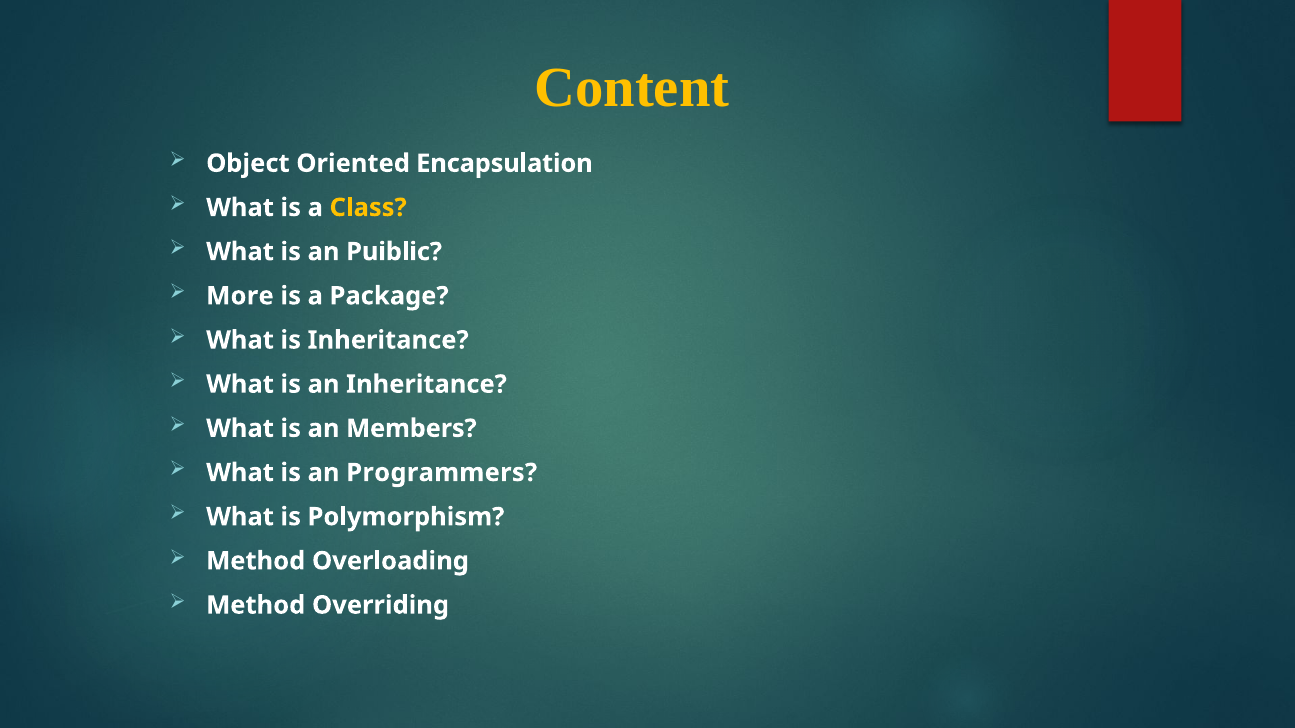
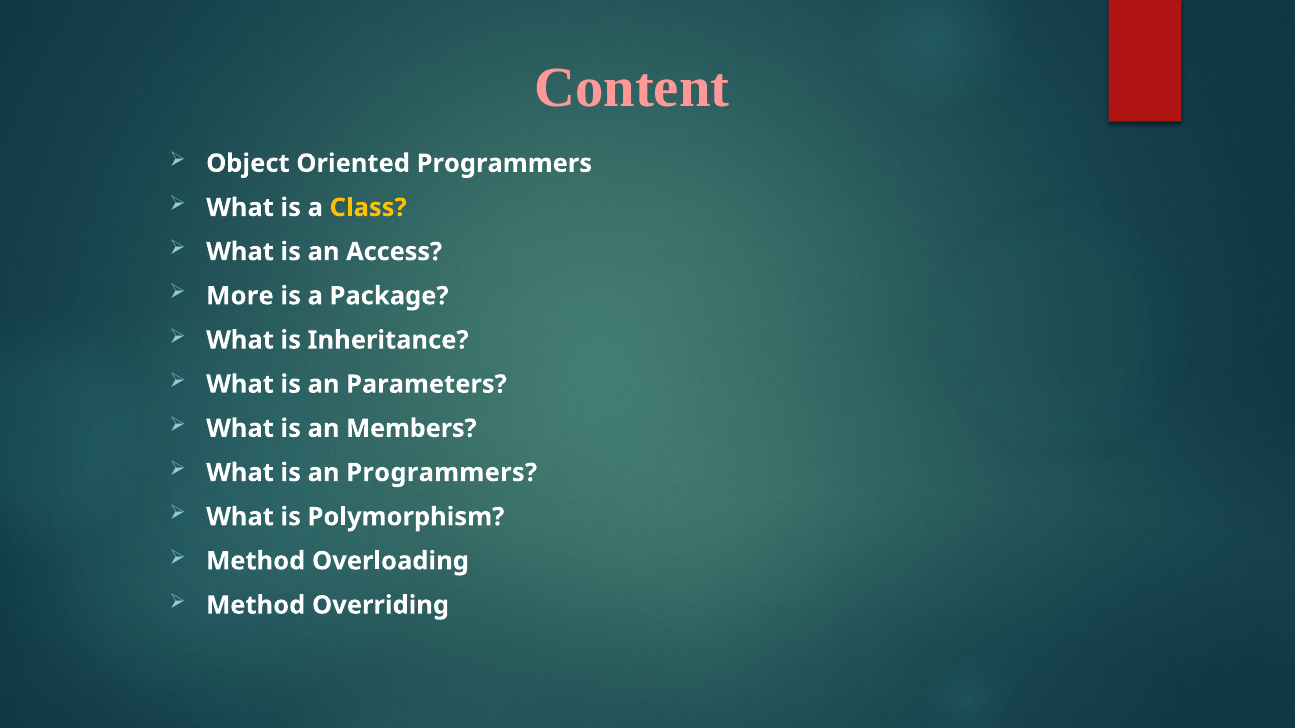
Content colour: yellow -> pink
Oriented Encapsulation: Encapsulation -> Programmers
Puiblic: Puiblic -> Access
an Inheritance: Inheritance -> Parameters
